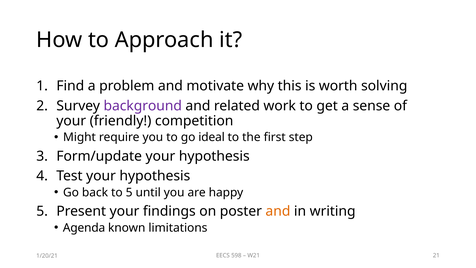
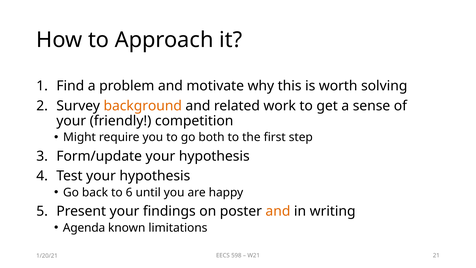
background colour: purple -> orange
ideal: ideal -> both
to 5: 5 -> 6
